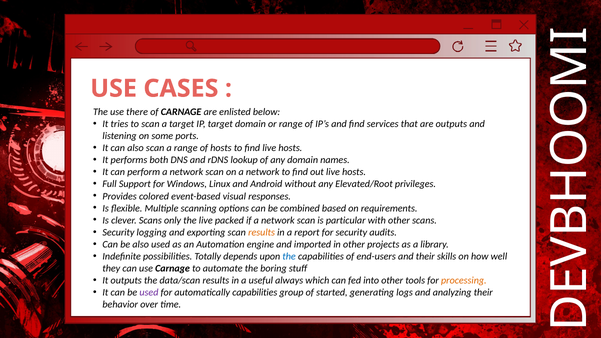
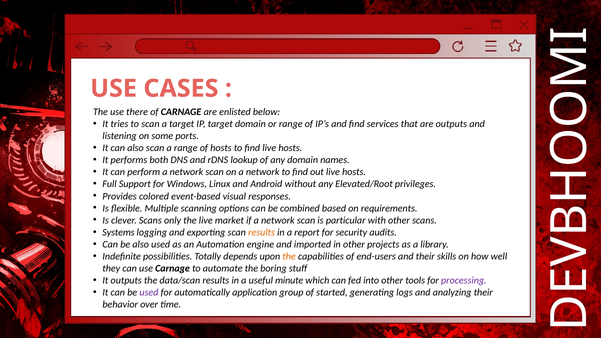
packed: packed -> market
Security at (118, 232): Security -> Systems
the at (289, 256) colour: blue -> orange
always: always -> minute
processing colour: orange -> purple
automatically capabilities: capabilities -> application
